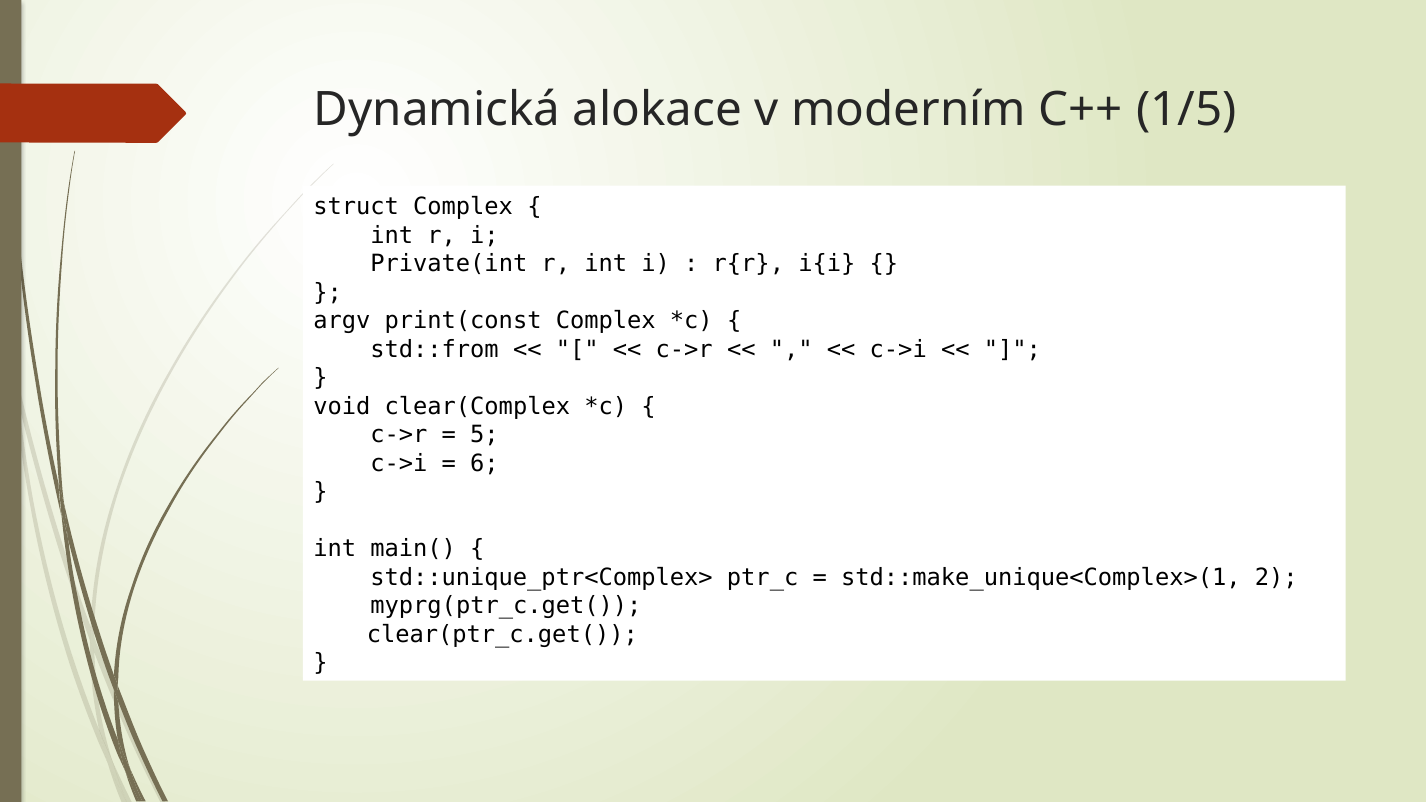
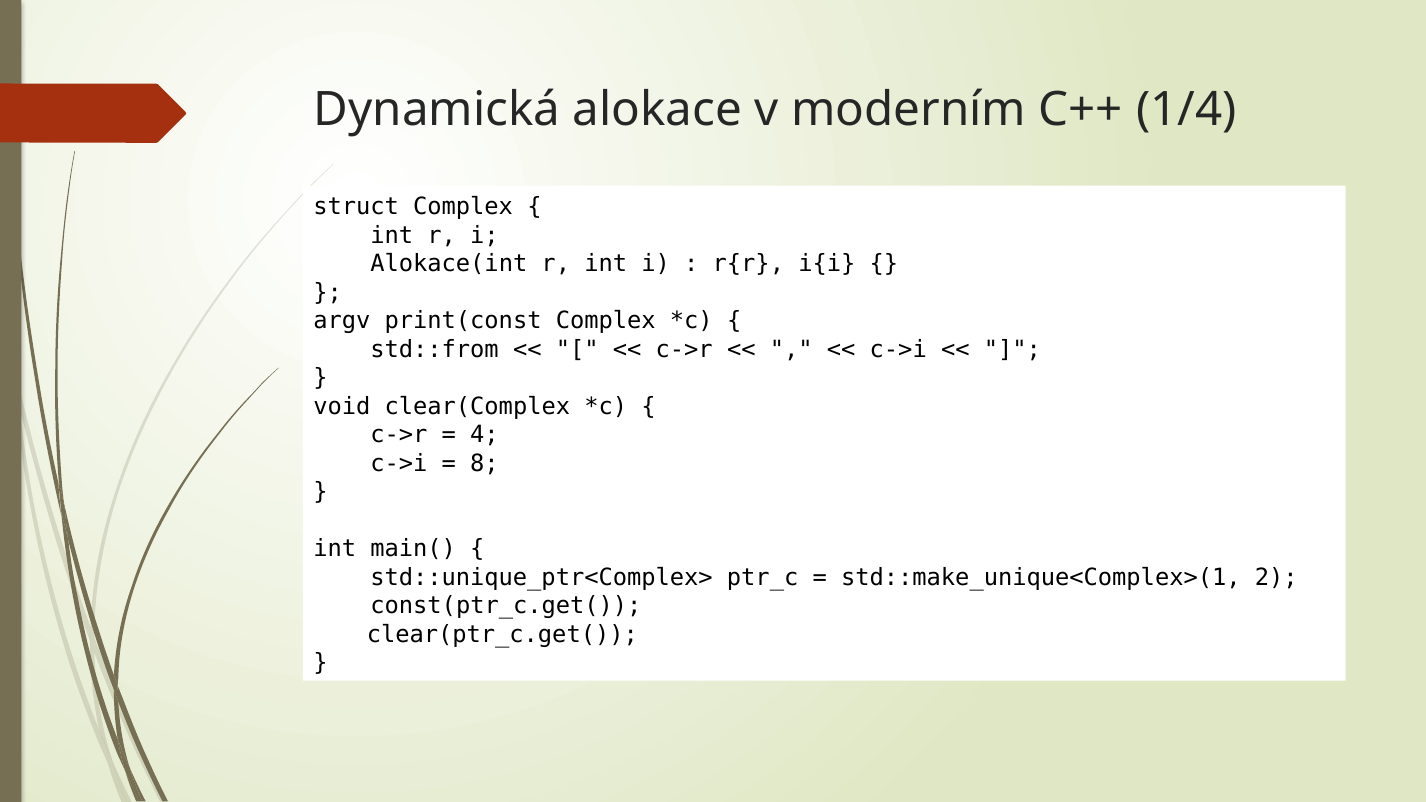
1/5: 1/5 -> 1/4
Private(int: Private(int -> Alokace(int
5: 5 -> 4
6: 6 -> 8
myprg(ptr_c.get(: myprg(ptr_c.get( -> const(ptr_c.get(
